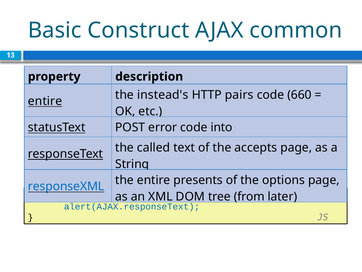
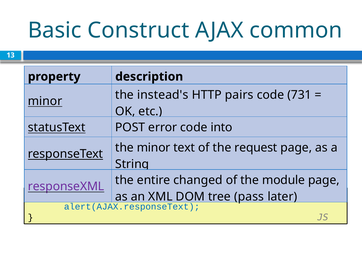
660: 660 -> 731
entire at (45, 101): entire -> minor
the called: called -> minor
accepts: accepts -> request
presents: presents -> changed
options: options -> module
responseXML colour: blue -> purple
from: from -> pass
